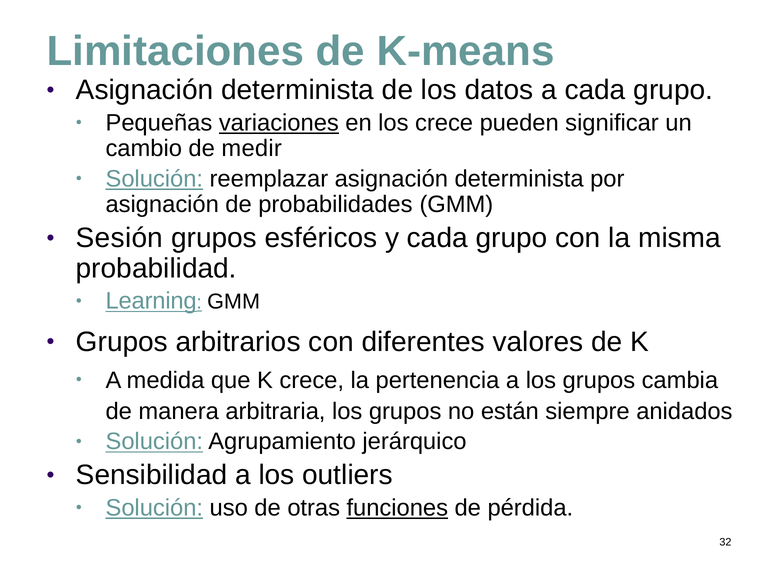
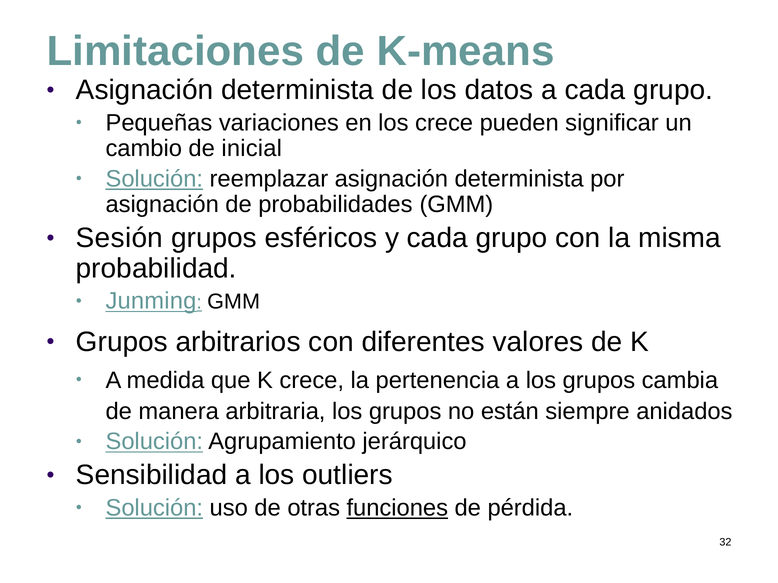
variaciones underline: present -> none
medir: medir -> inicial
Learning: Learning -> Junming
